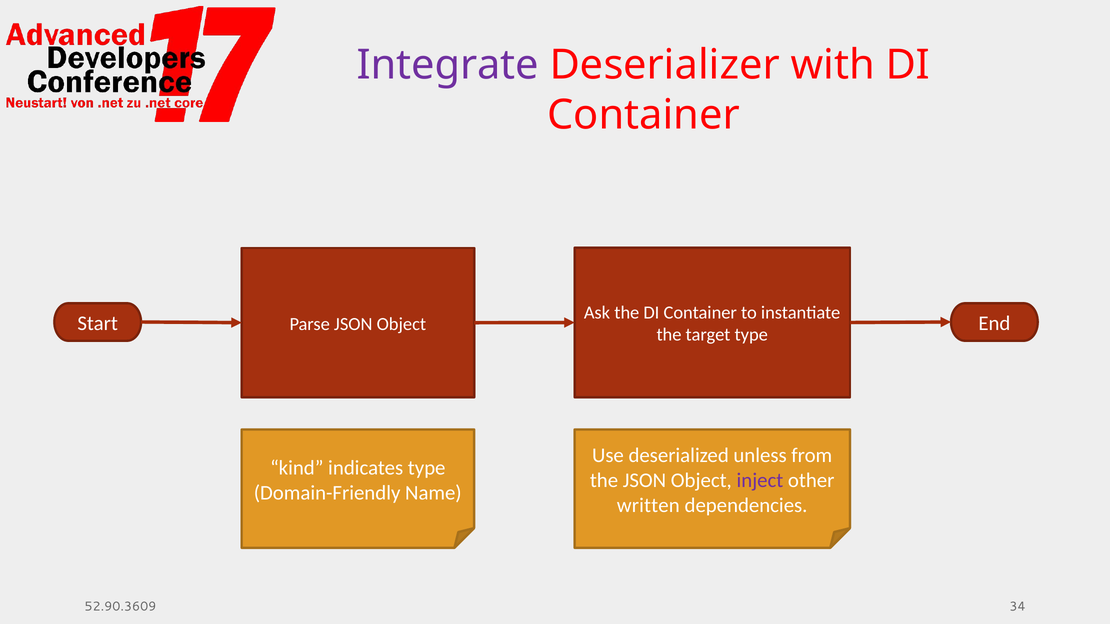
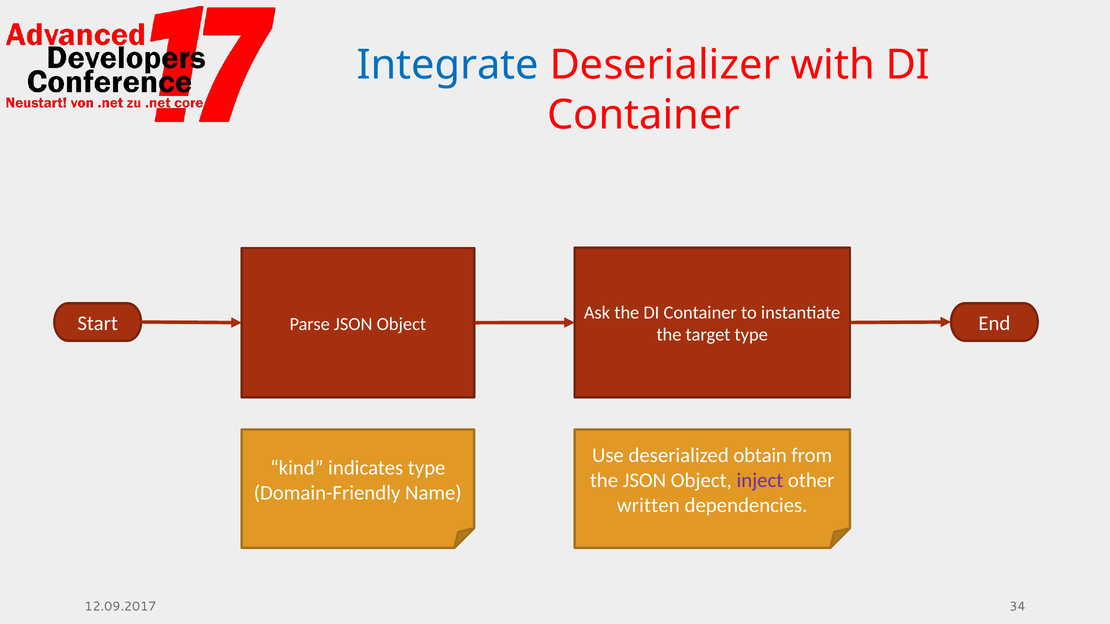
Integrate colour: purple -> blue
unless: unless -> obtain
52.90.3609: 52.90.3609 -> 12.09.2017
